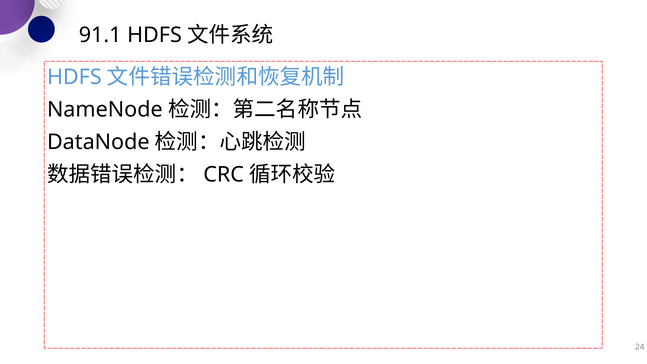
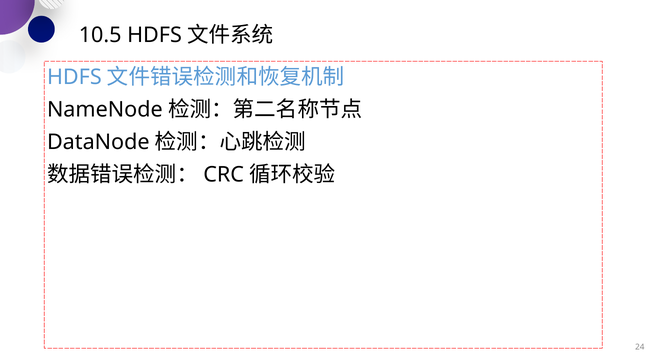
91.1: 91.1 -> 10.5
